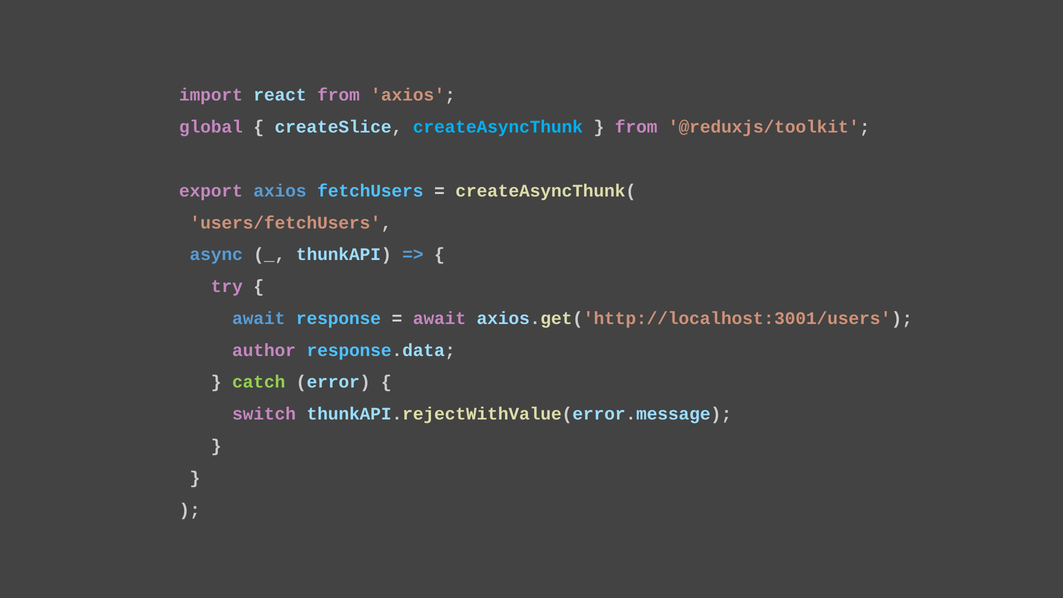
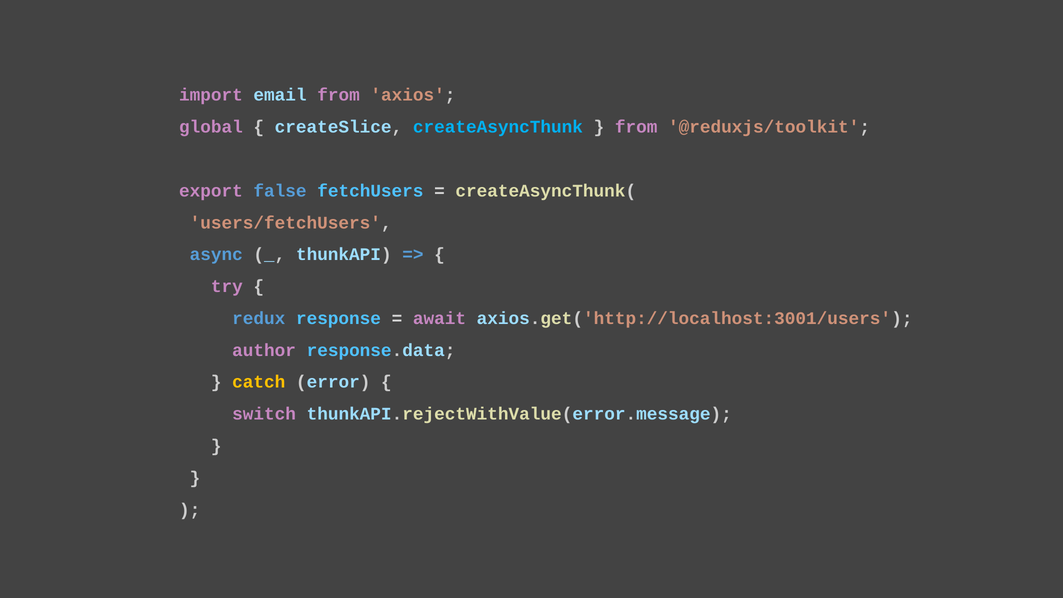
react: react -> email
export axios: axios -> false
await at (259, 318): await -> redux
catch colour: light green -> yellow
